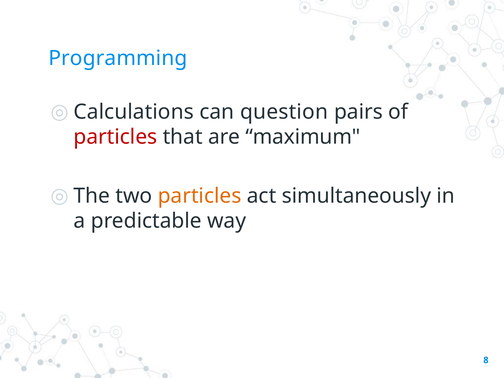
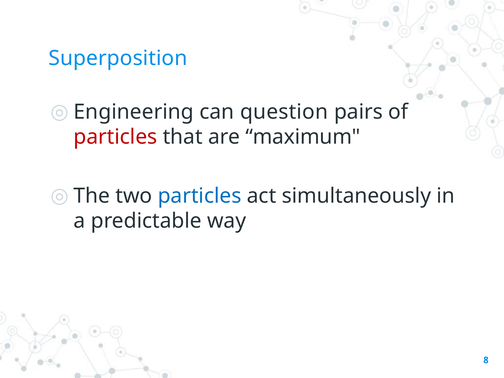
Programming: Programming -> Superposition
Calculations: Calculations -> Engineering
particles at (200, 196) colour: orange -> blue
